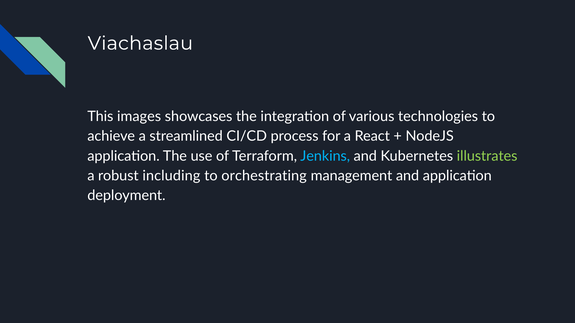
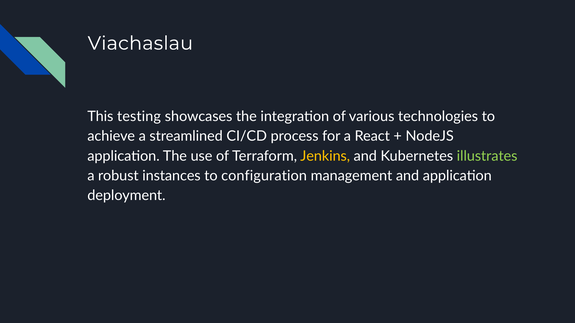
images: images -> testing
Jenkins colour: light blue -> yellow
including: including -> instances
orchestrating: orchestrating -> configuration
